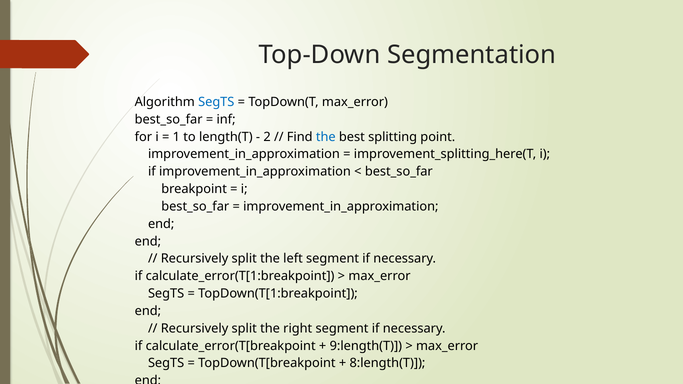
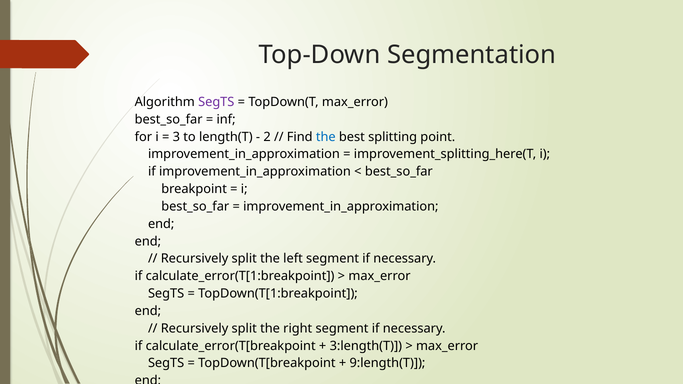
SegTS at (216, 102) colour: blue -> purple
1: 1 -> 3
9:length(T: 9:length(T -> 3:length(T
8:length(T: 8:length(T -> 9:length(T
